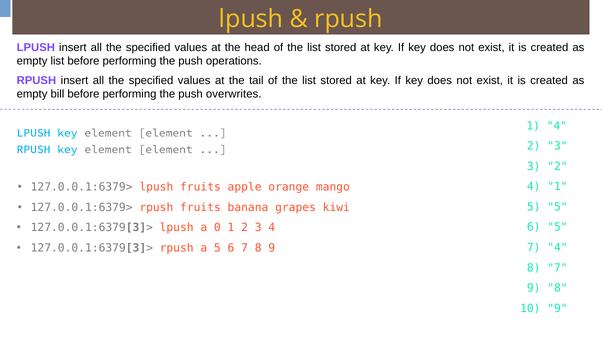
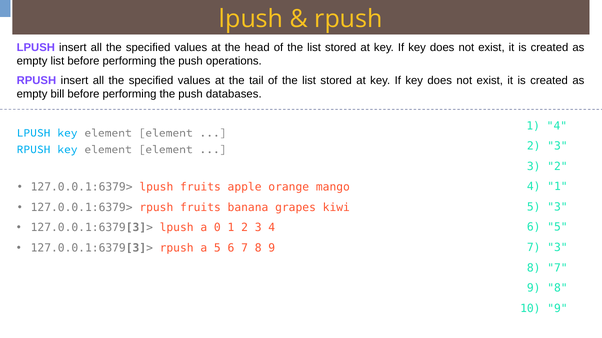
overwrites: overwrites -> databases
5 5: 5 -> 3
7 4: 4 -> 3
